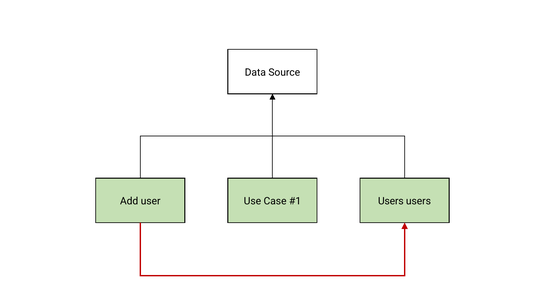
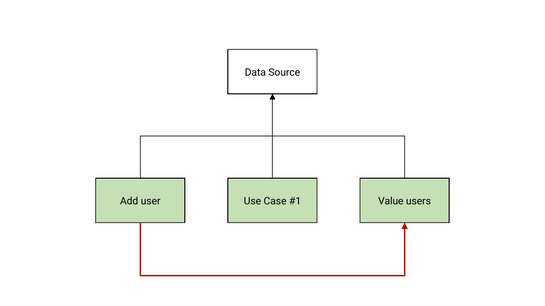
Users at (391, 201): Users -> Value
